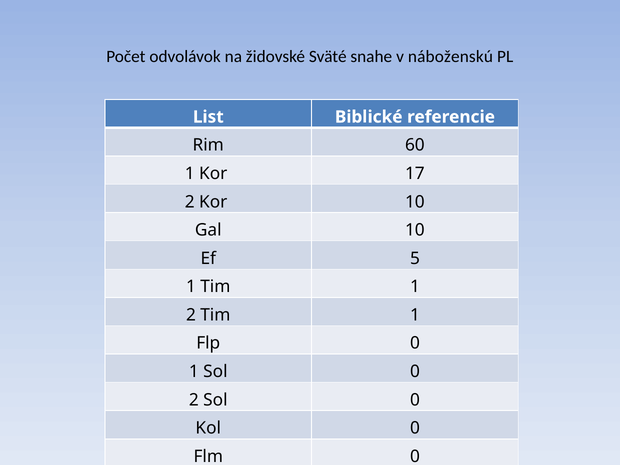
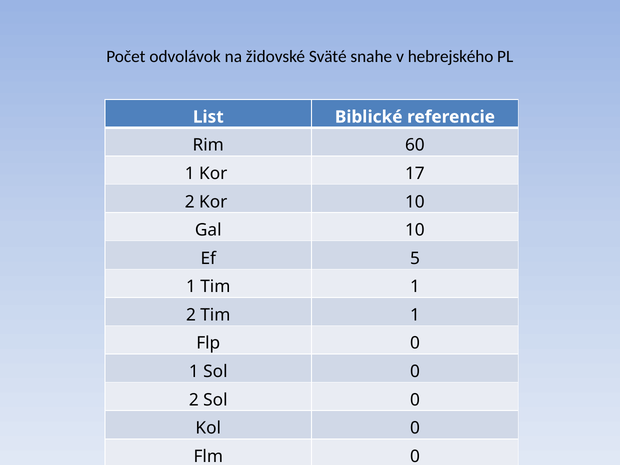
náboženskú: náboženskú -> hebrejského
